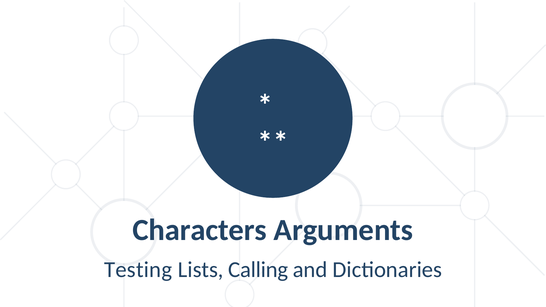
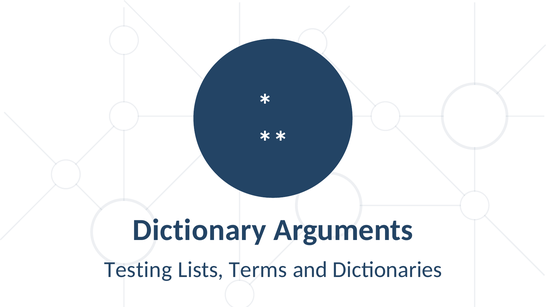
Characters: Characters -> Dictionary
Calling: Calling -> Terms
